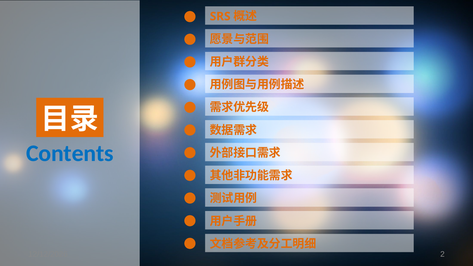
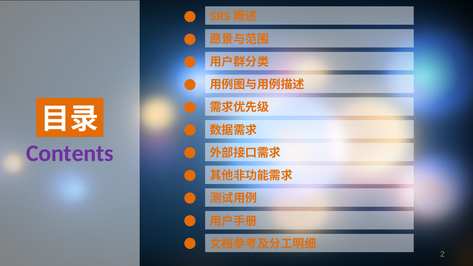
Contents colour: blue -> purple
